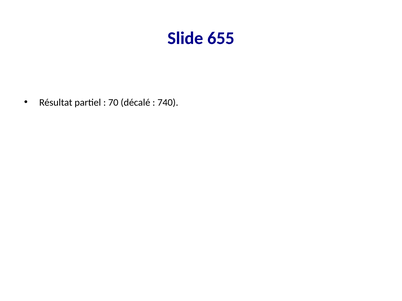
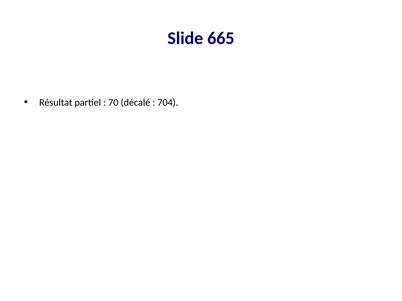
655: 655 -> 665
740: 740 -> 704
